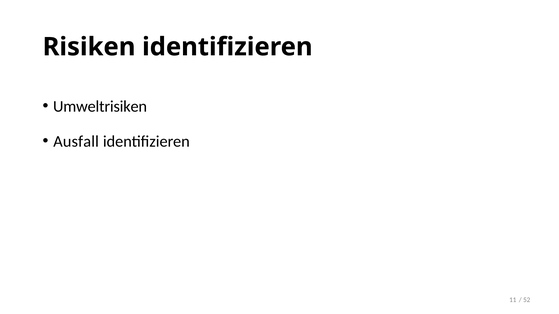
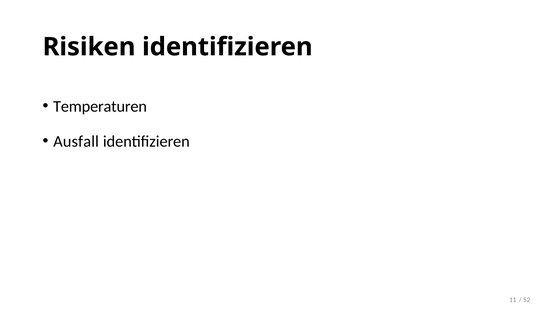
Umweltrisiken: Umweltrisiken -> Temperaturen
